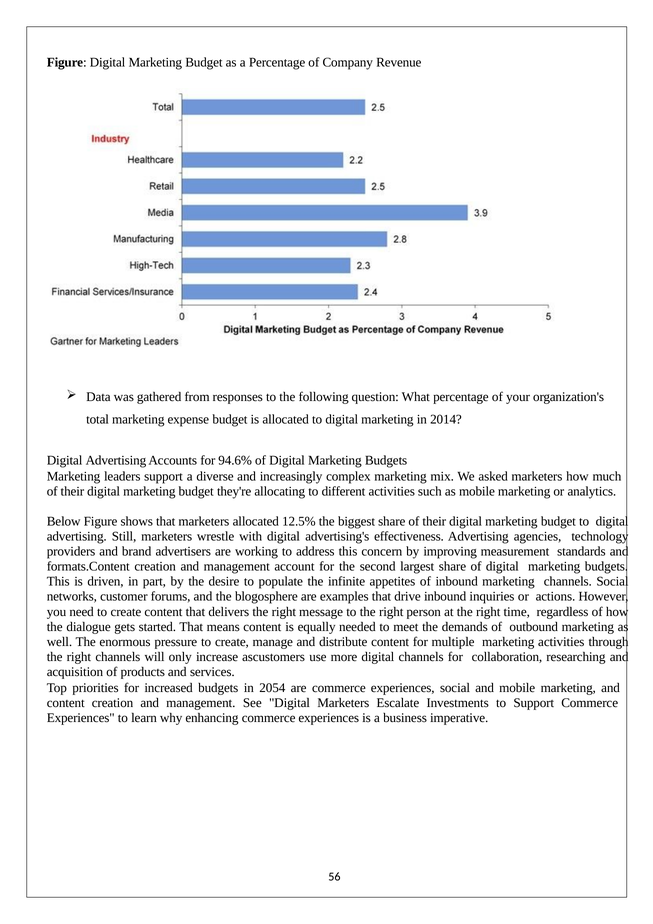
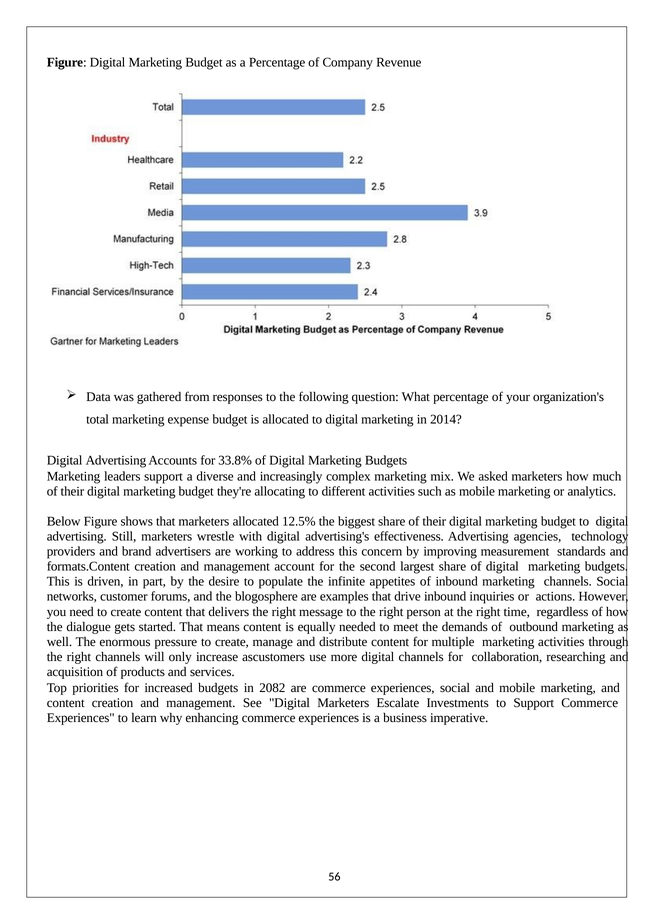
94.6%: 94.6% -> 33.8%
2054: 2054 -> 2082
